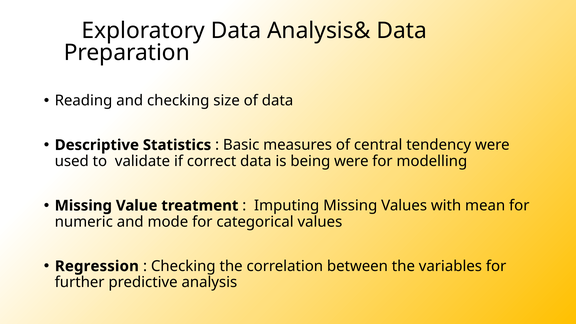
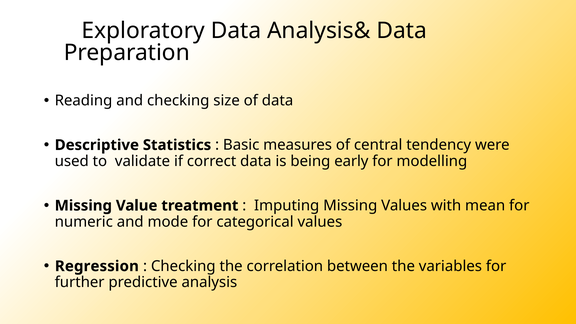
being were: were -> early
